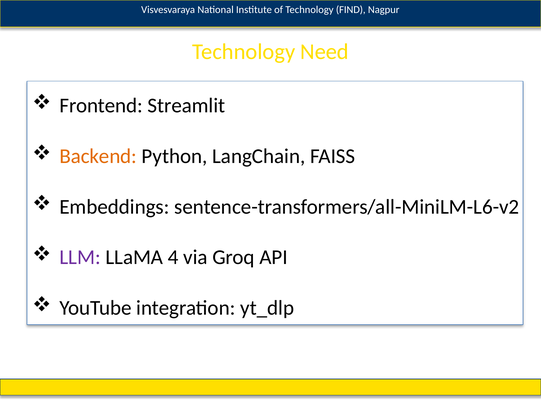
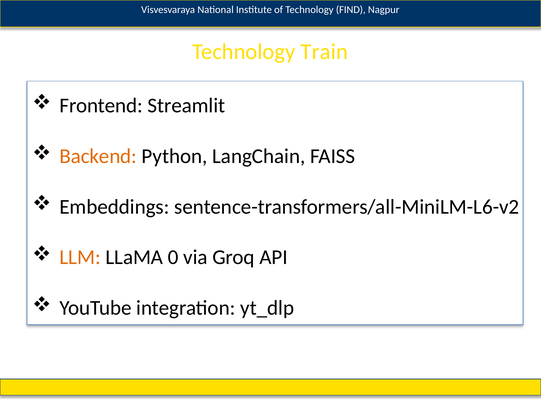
Need: Need -> Train
LLM colour: purple -> orange
4: 4 -> 0
